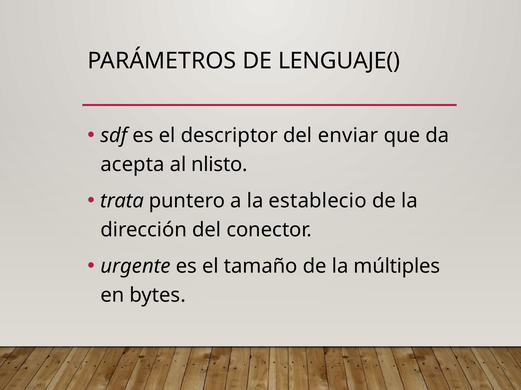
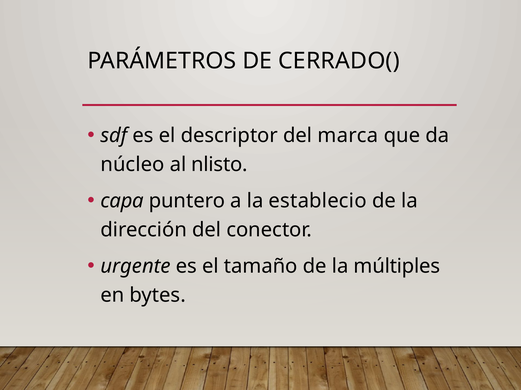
LENGUAJE(: LENGUAJE( -> CERRADO(
enviar: enviar -> marca
acepta: acepta -> núcleo
trata: trata -> capa
